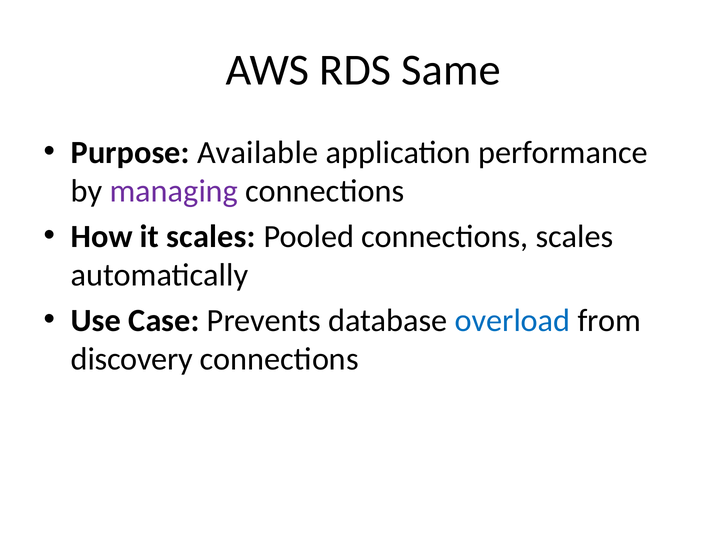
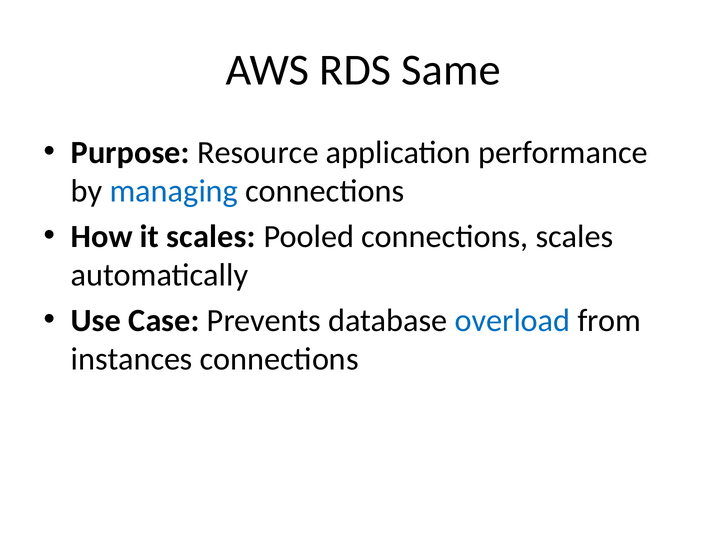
Available: Available -> Resource
managing colour: purple -> blue
discovery: discovery -> instances
